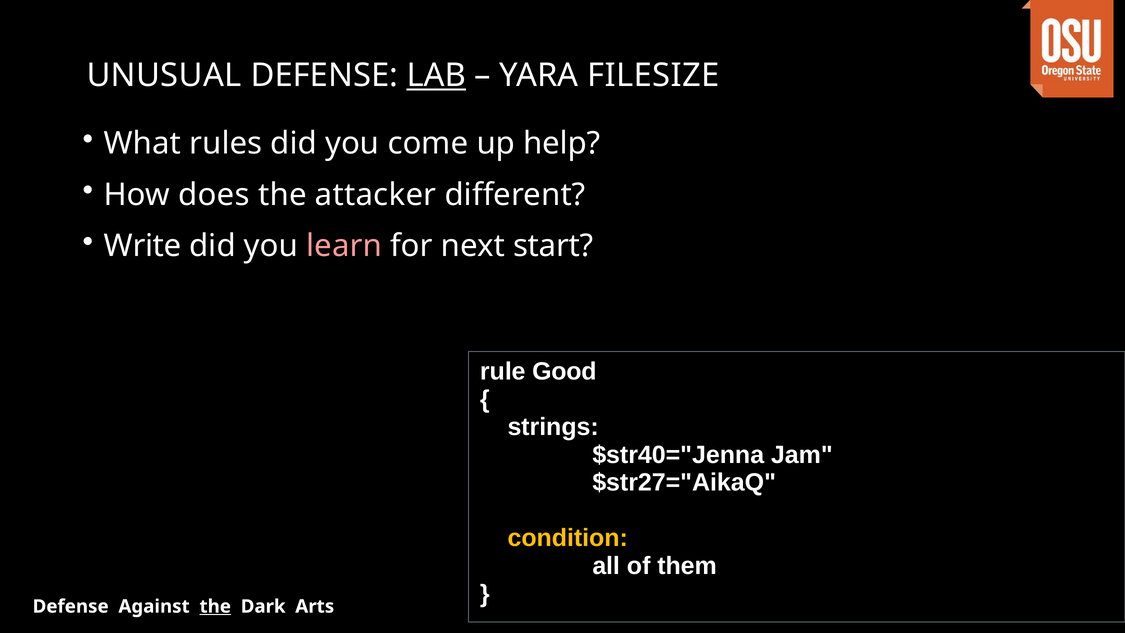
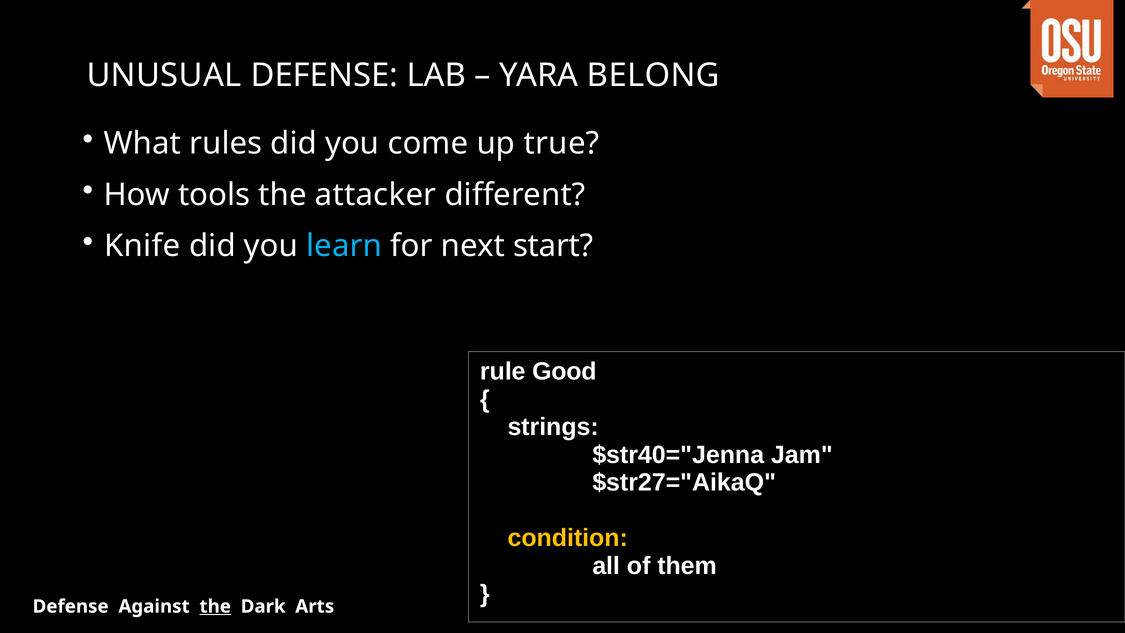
LAB underline: present -> none
FILESIZE: FILESIZE -> BELONG
help: help -> true
does: does -> tools
Write: Write -> Knife
learn colour: pink -> light blue
